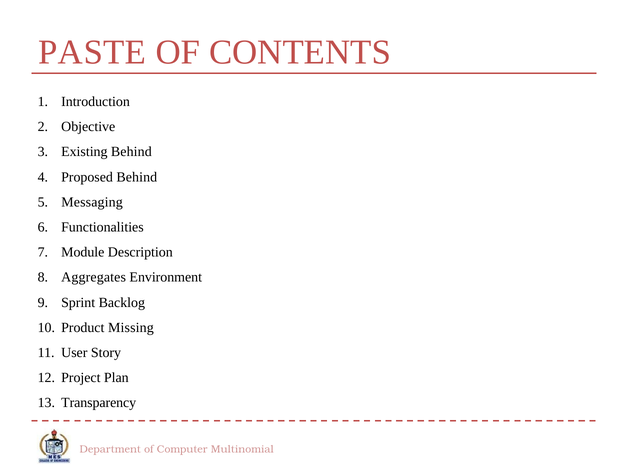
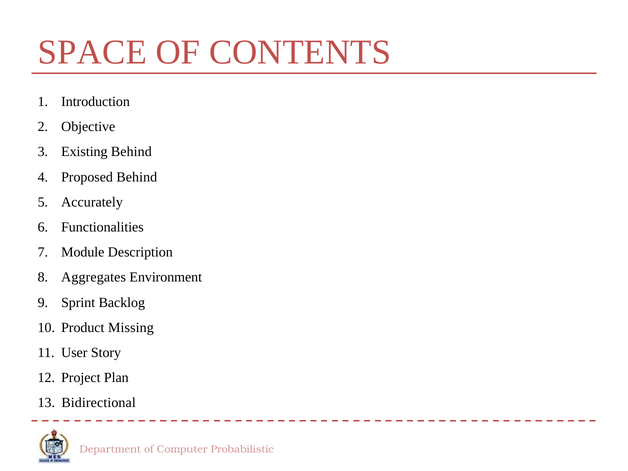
PASTE: PASTE -> SPACE
Messaging: Messaging -> Accurately
Transparency: Transparency -> Bidirectional
Multinomial: Multinomial -> Probabilistic
